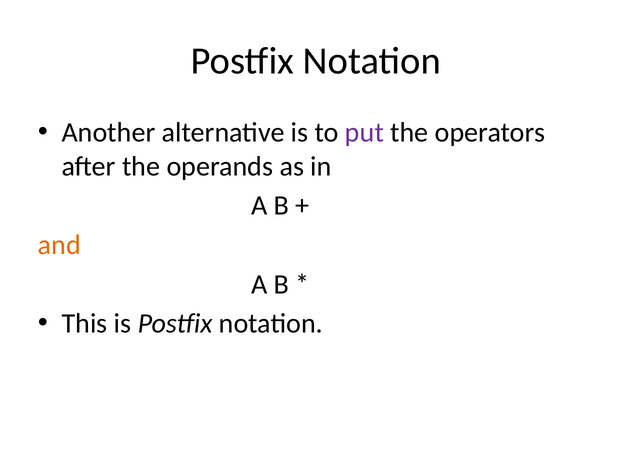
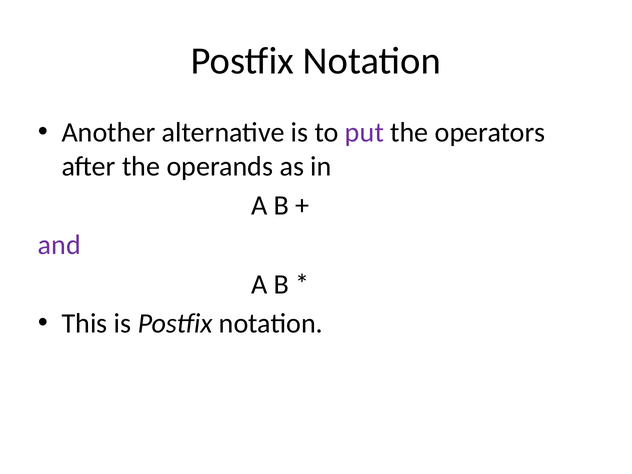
and colour: orange -> purple
